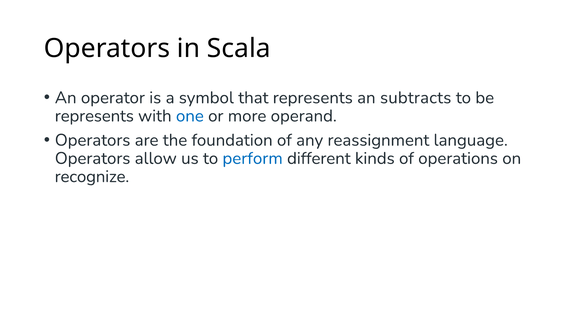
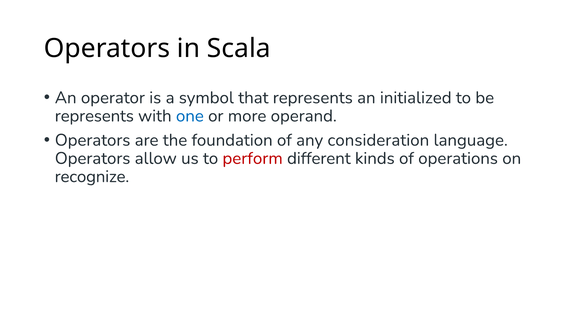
subtracts: subtracts -> initialized
reassignment: reassignment -> consideration
perform colour: blue -> red
